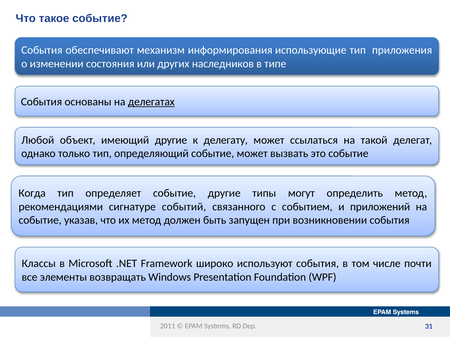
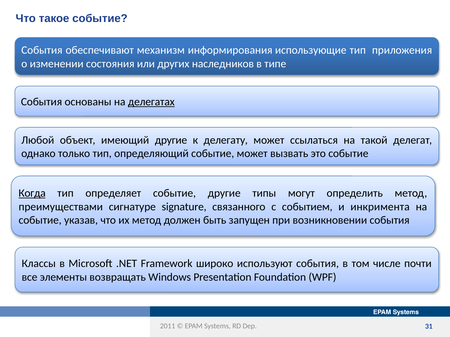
Когда underline: none -> present
рекомендациями: рекомендациями -> преимуществами
событий: событий -> signature
приложений: приложений -> инкримента
